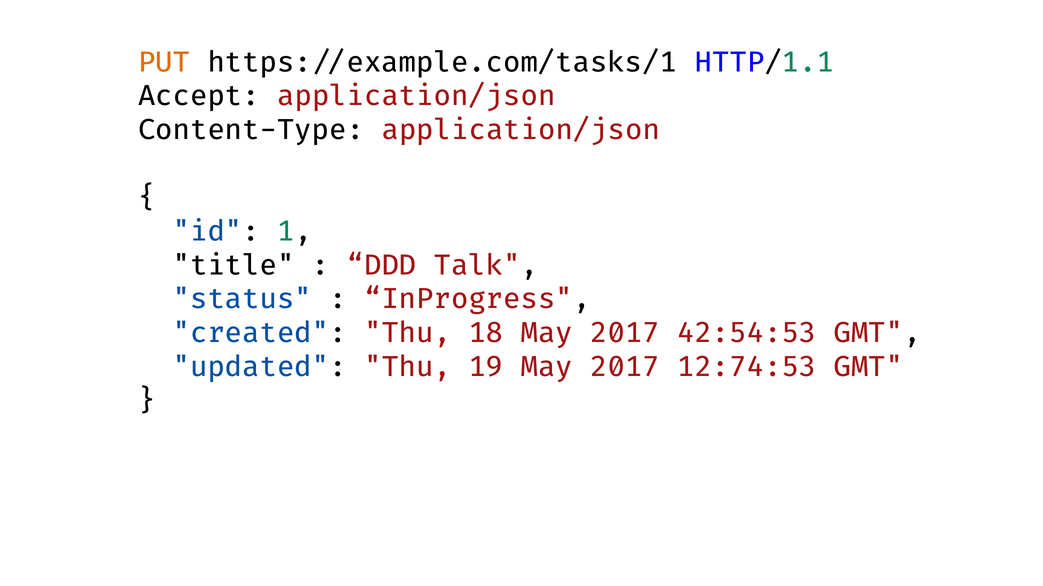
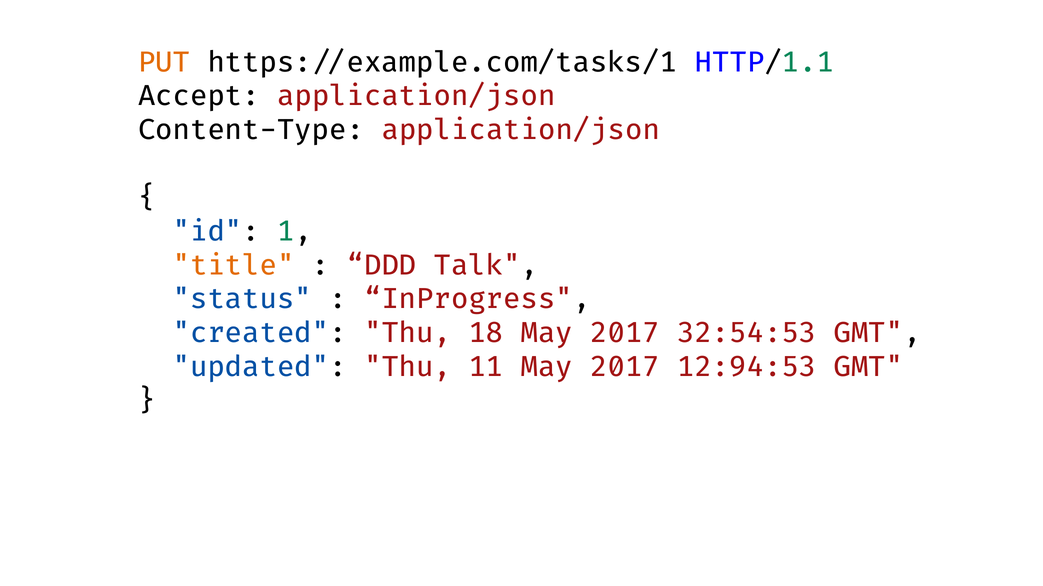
title colour: black -> orange
42:54:53: 42:54:53 -> 32:54:53
19: 19 -> 11
12:74:53: 12:74:53 -> 12:94:53
